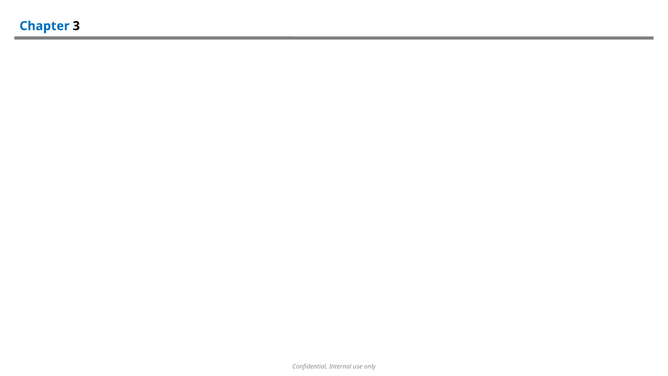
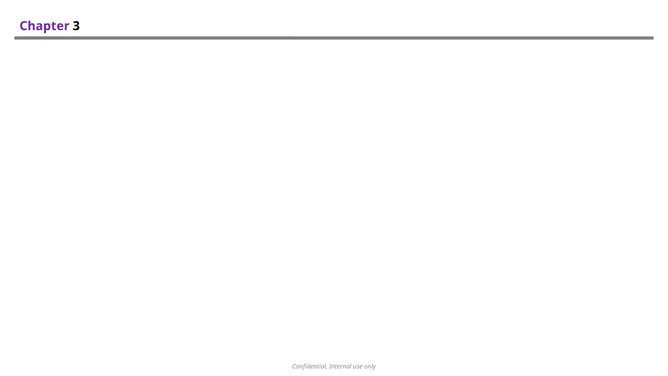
Chapter colour: blue -> purple
